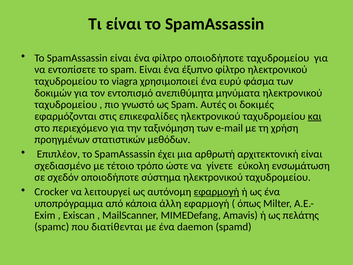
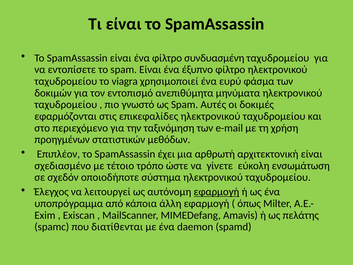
φίλτρο οποιοδήποτε: οποιοδήποτε -> συνδυασμένη
και underline: present -> none
Crocker: Crocker -> Έλεγχος
